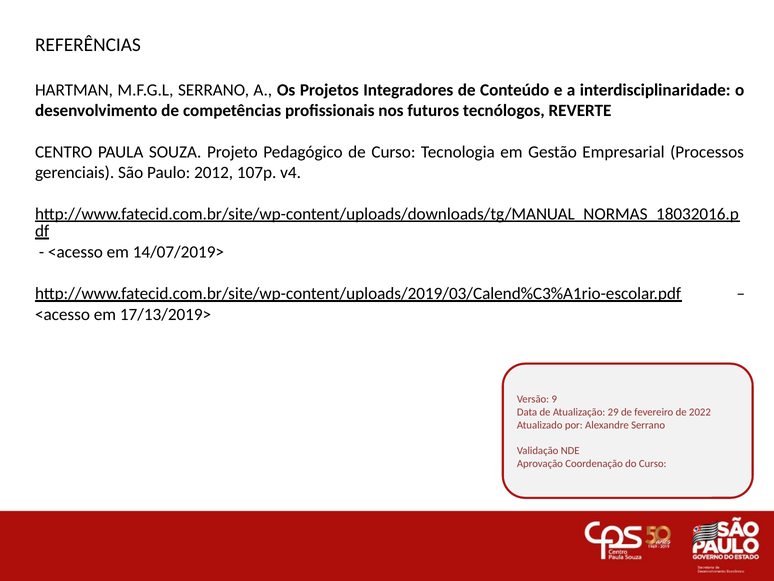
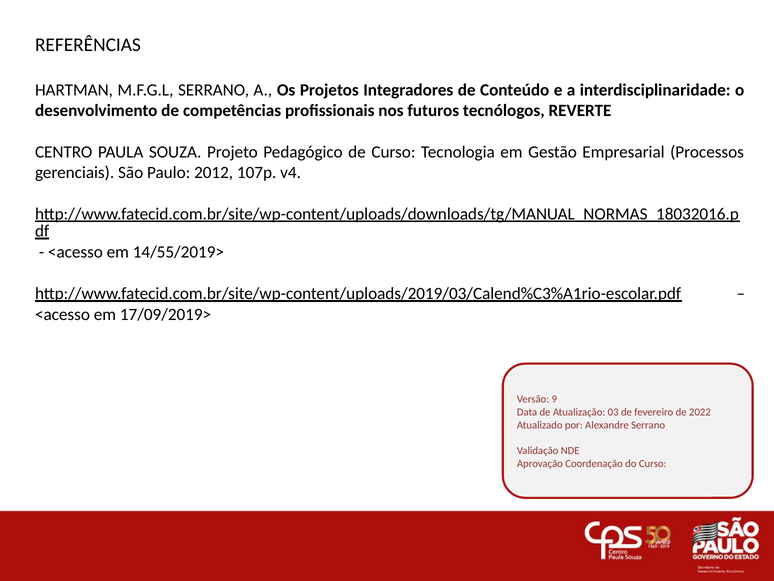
14/07/2019>: 14/07/2019> -> 14/55/2019>
17/13/2019>: 17/13/2019> -> 17/09/2019>
29: 29 -> 03
